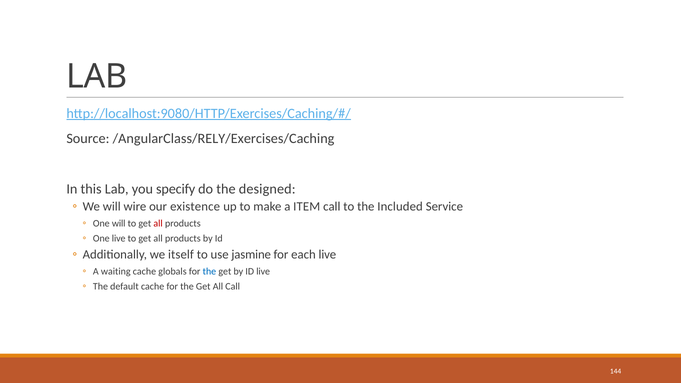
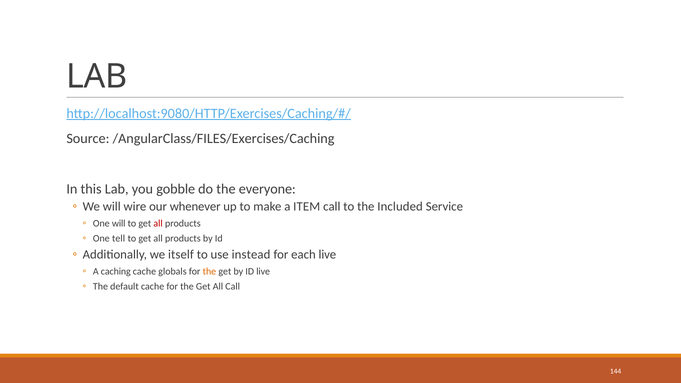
/AngularClass/RELY/Exercises/Caching: /AngularClass/RELY/Exercises/Caching -> /AngularClass/FILES/Exercises/Caching
specify: specify -> gobble
designed: designed -> everyone
existence: existence -> whenever
One live: live -> tell
jasmine: jasmine -> instead
waiting: waiting -> caching
the at (209, 271) colour: blue -> orange
